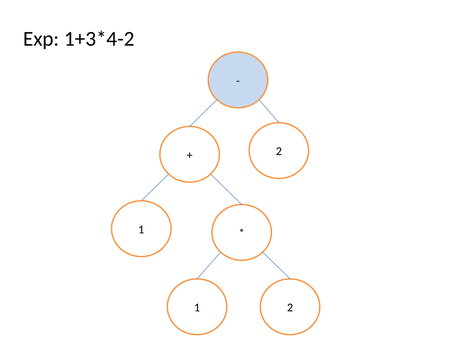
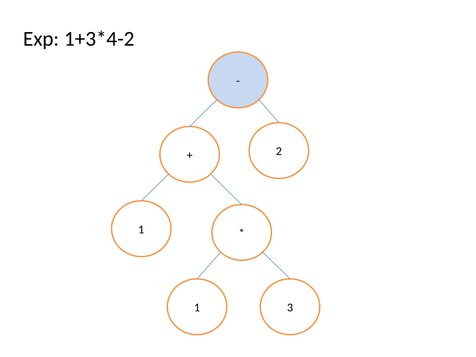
1 2: 2 -> 3
